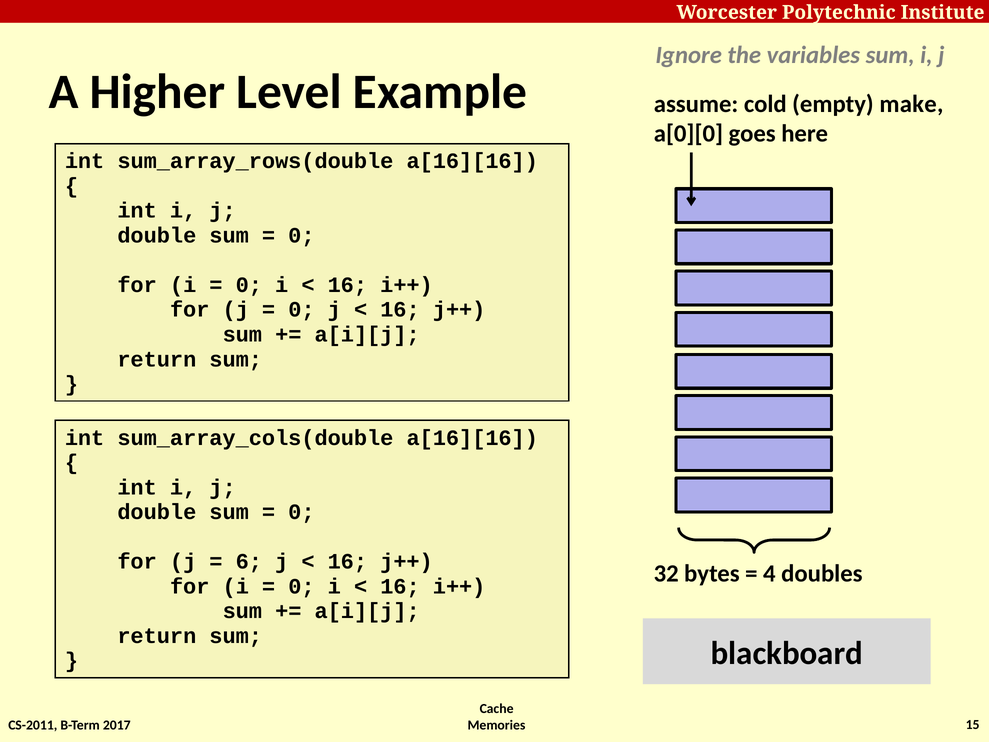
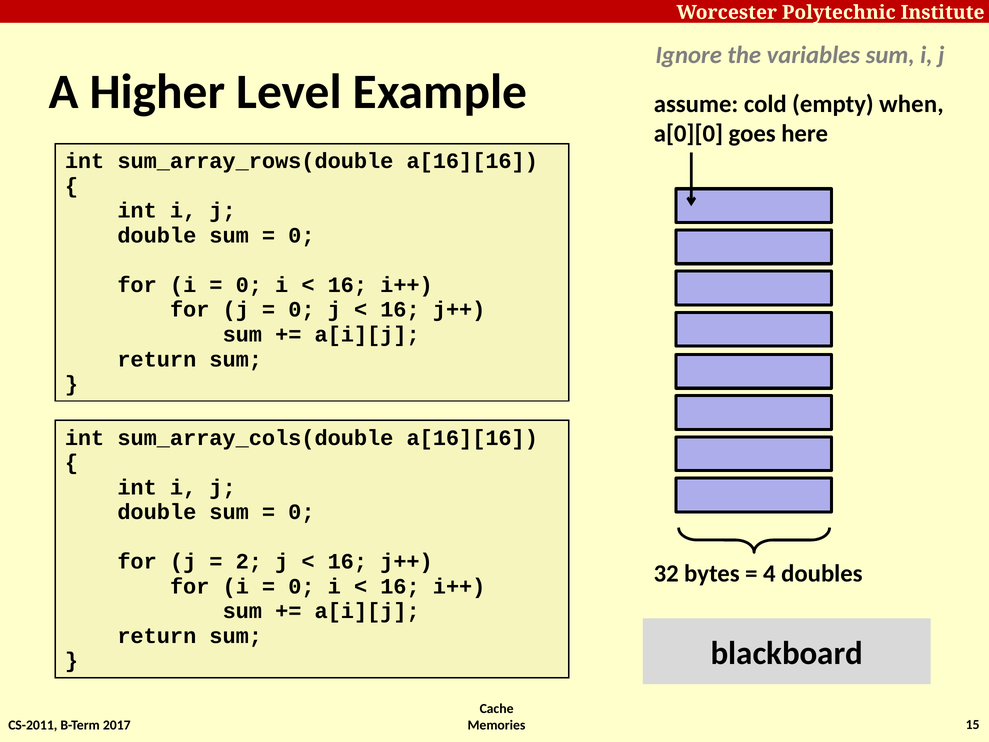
make: make -> when
6: 6 -> 2
